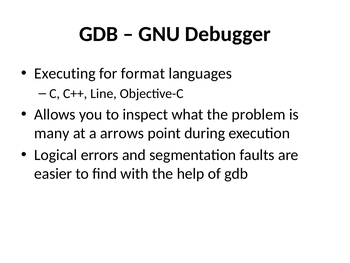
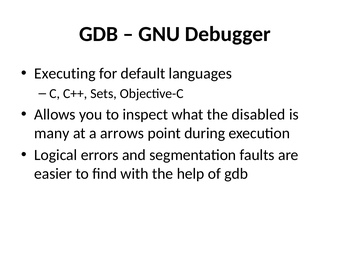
format: format -> default
Line: Line -> Sets
problem: problem -> disabled
